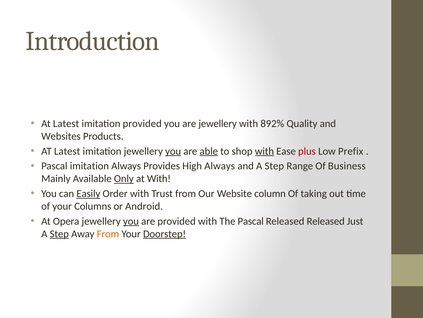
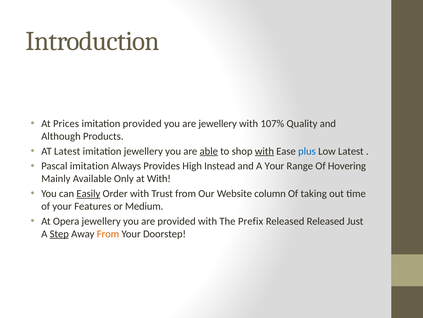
Latest at (66, 123): Latest -> Prices
892%: 892% -> 107%
Websites: Websites -> Although
you at (173, 151) underline: present -> none
plus colour: red -> blue
Low Prefix: Prefix -> Latest
High Always: Always -> Instead
and A Step: Step -> Your
Business: Business -> Hovering
Only underline: present -> none
Columns: Columns -> Features
Android: Android -> Medium
you at (131, 221) underline: present -> none
The Pascal: Pascal -> Prefix
Doorstep underline: present -> none
